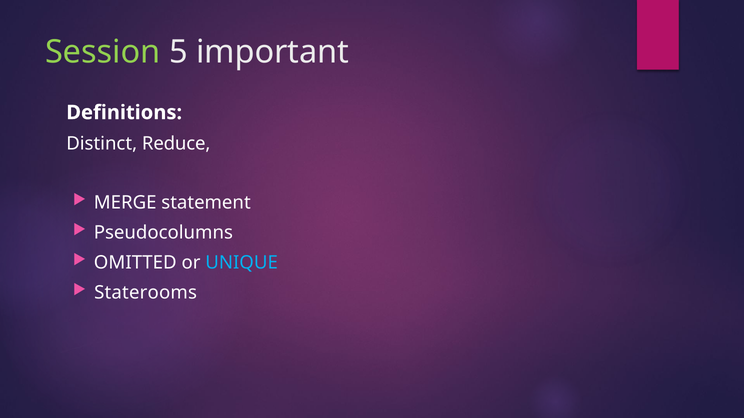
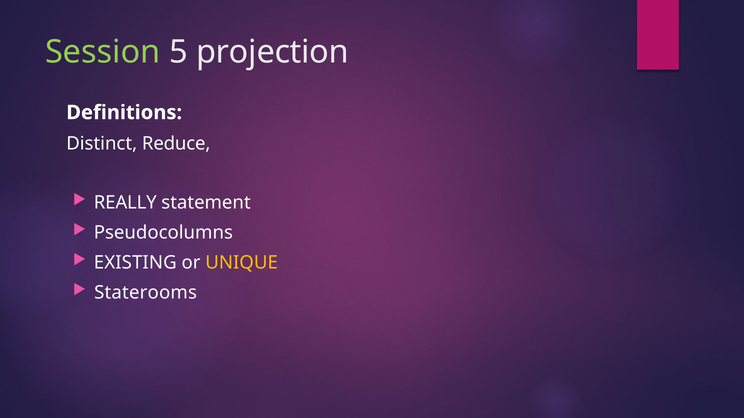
important: important -> projection
MERGE: MERGE -> REALLY
OMITTED: OMITTED -> EXISTING
UNIQUE colour: light blue -> yellow
